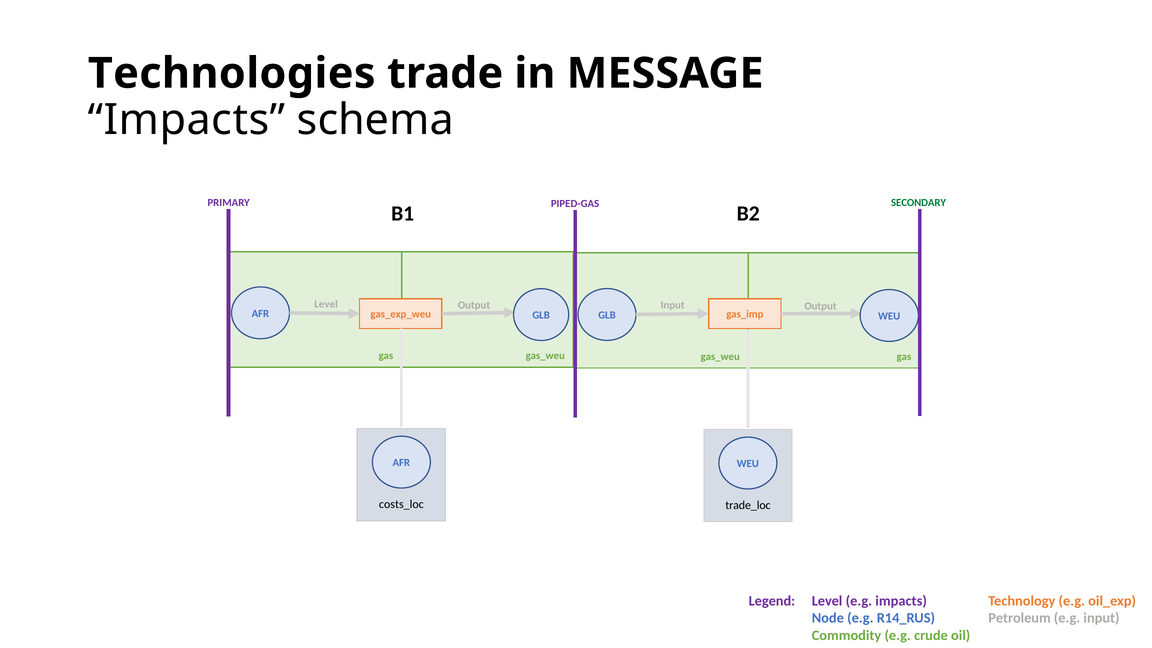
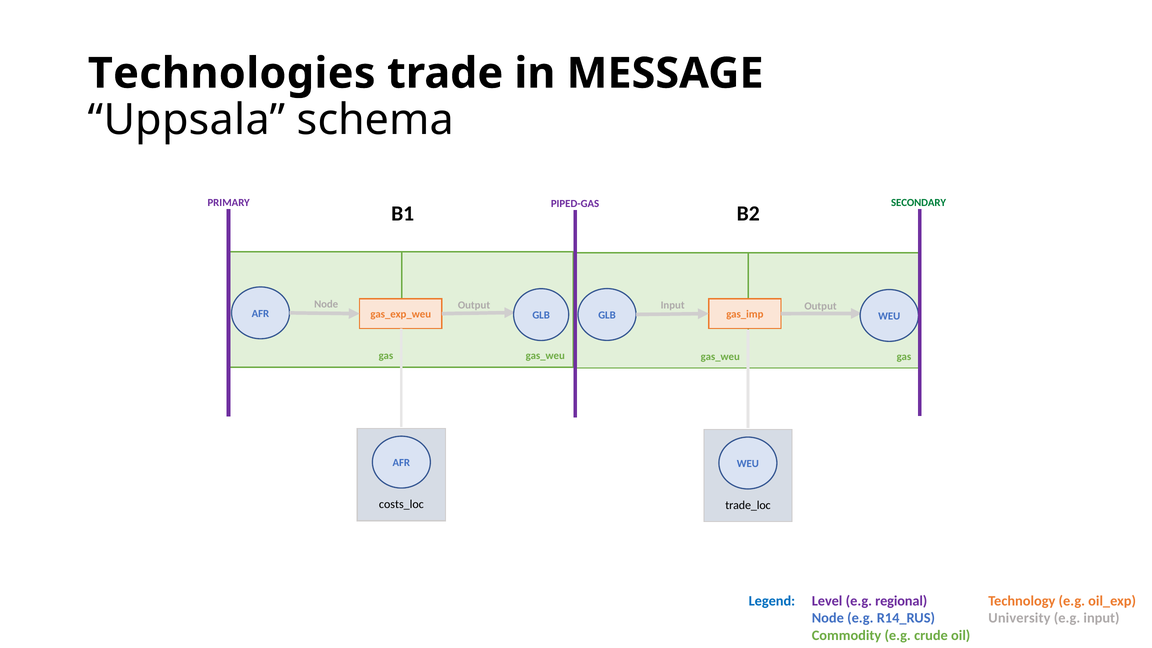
Impacts at (187, 120): Impacts -> Uppsala
Level at (326, 304): Level -> Node
Legend colour: purple -> blue
e.g impacts: impacts -> regional
Petroleum: Petroleum -> University
